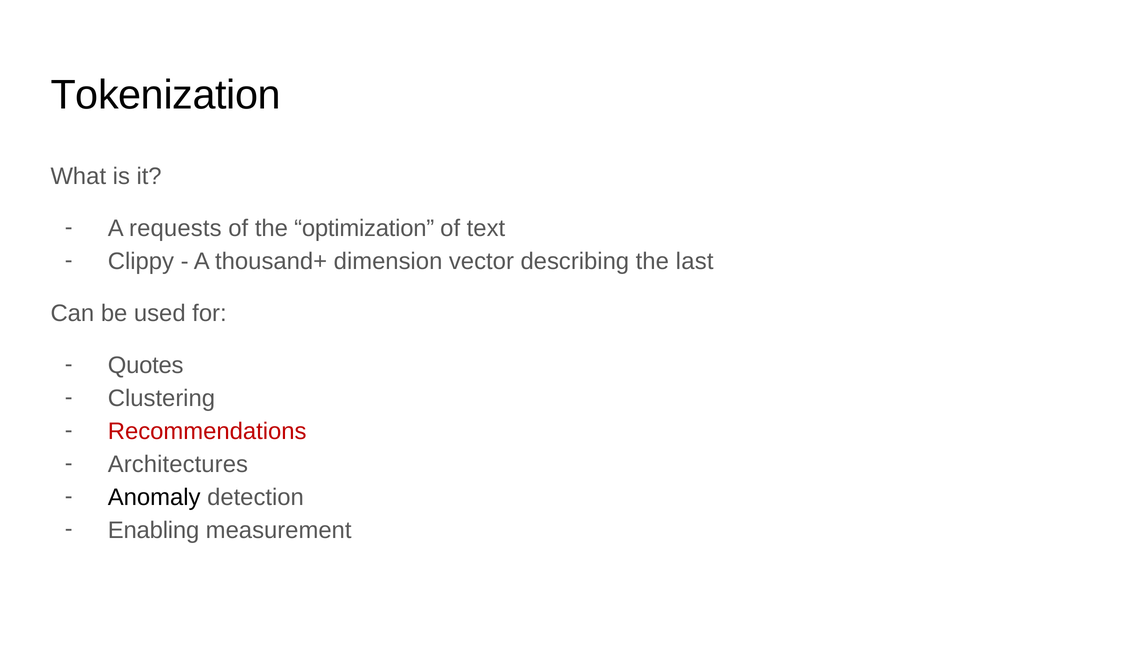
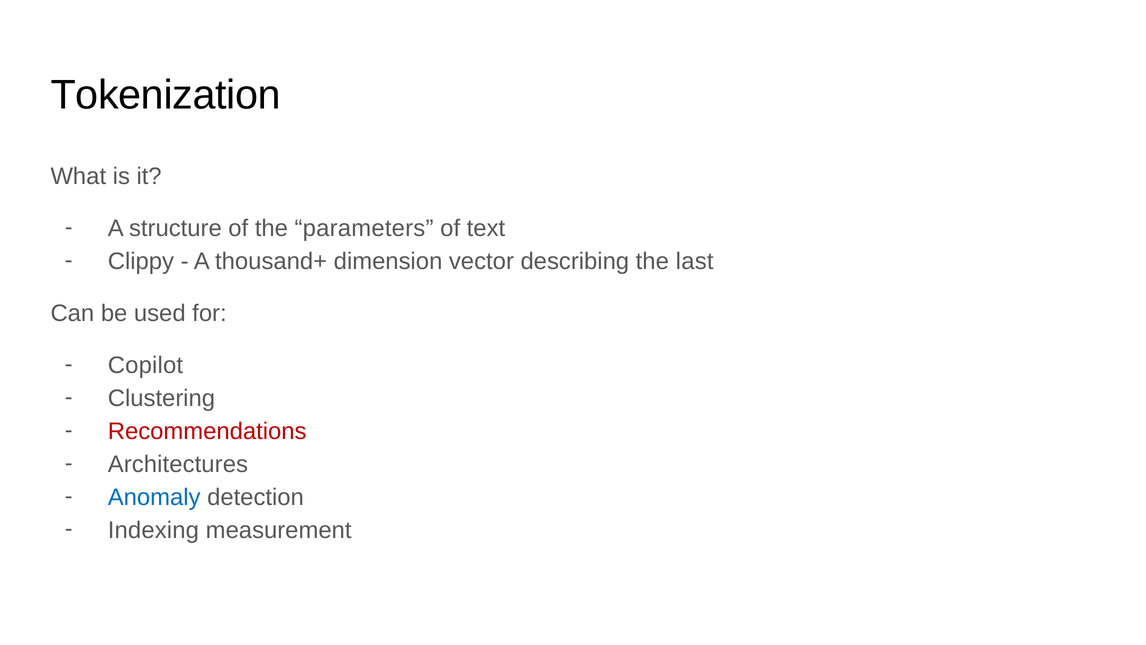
requests: requests -> structure
optimization: optimization -> parameters
Quotes: Quotes -> Copilot
Anomaly colour: black -> blue
Enabling: Enabling -> Indexing
